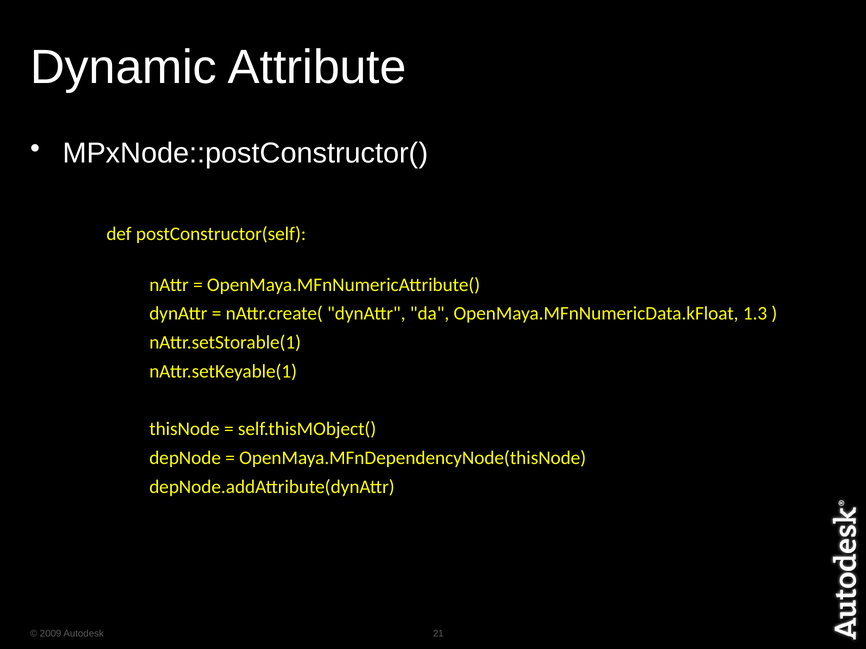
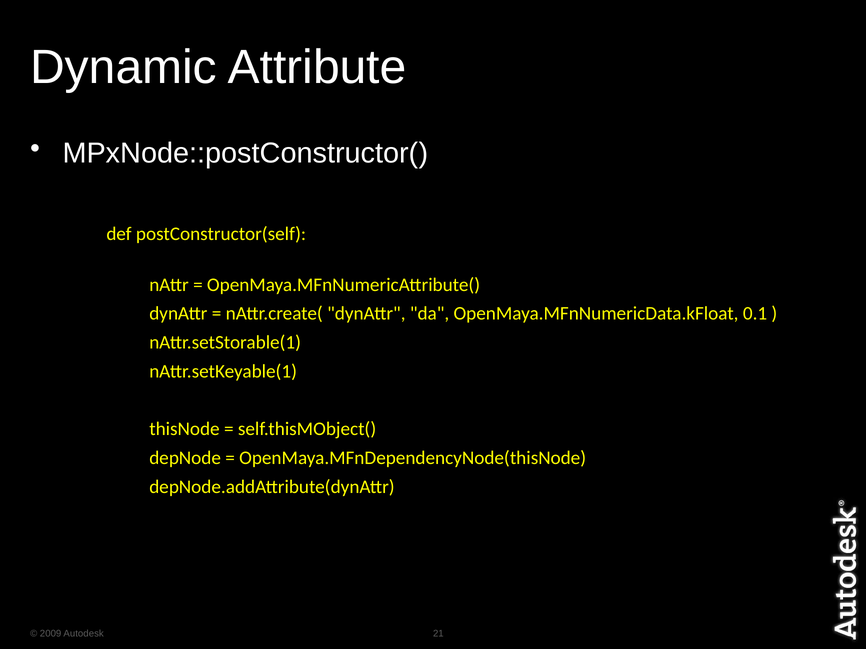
1.3: 1.3 -> 0.1
